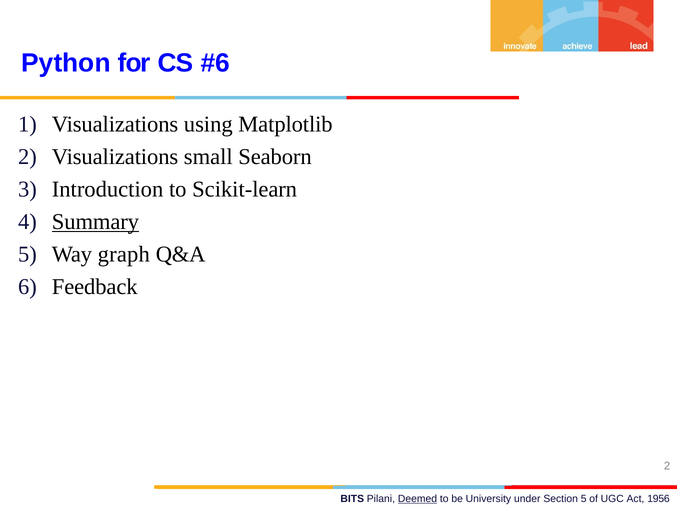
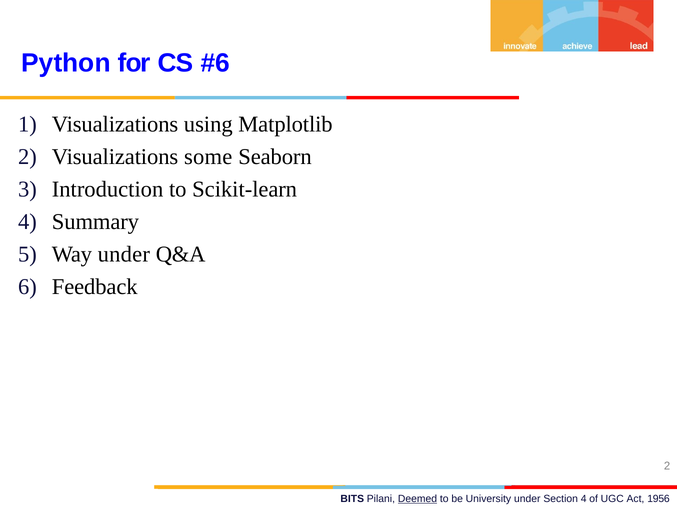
small: small -> some
Summary underline: present -> none
Way graph: graph -> under
Section 5: 5 -> 4
